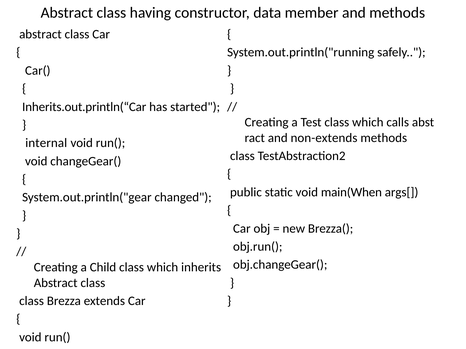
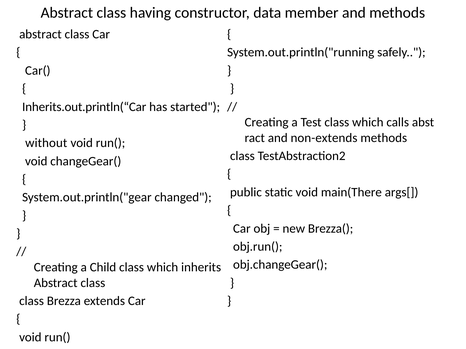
internal: internal -> without
main(When: main(When -> main(There
